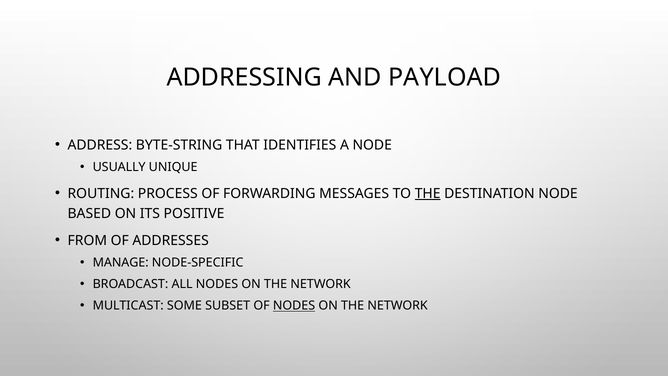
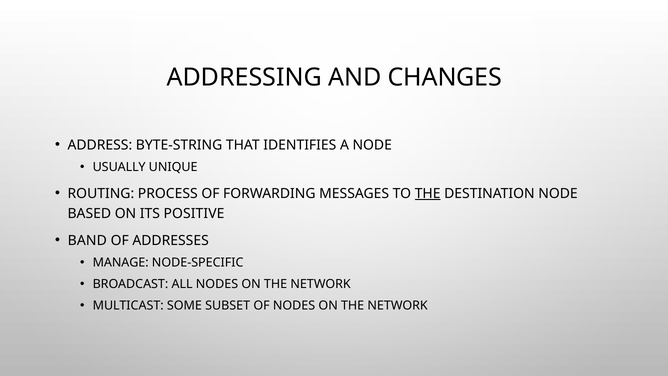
PAYLOAD: PAYLOAD -> CHANGES
FROM: FROM -> BAND
NODES at (294, 306) underline: present -> none
